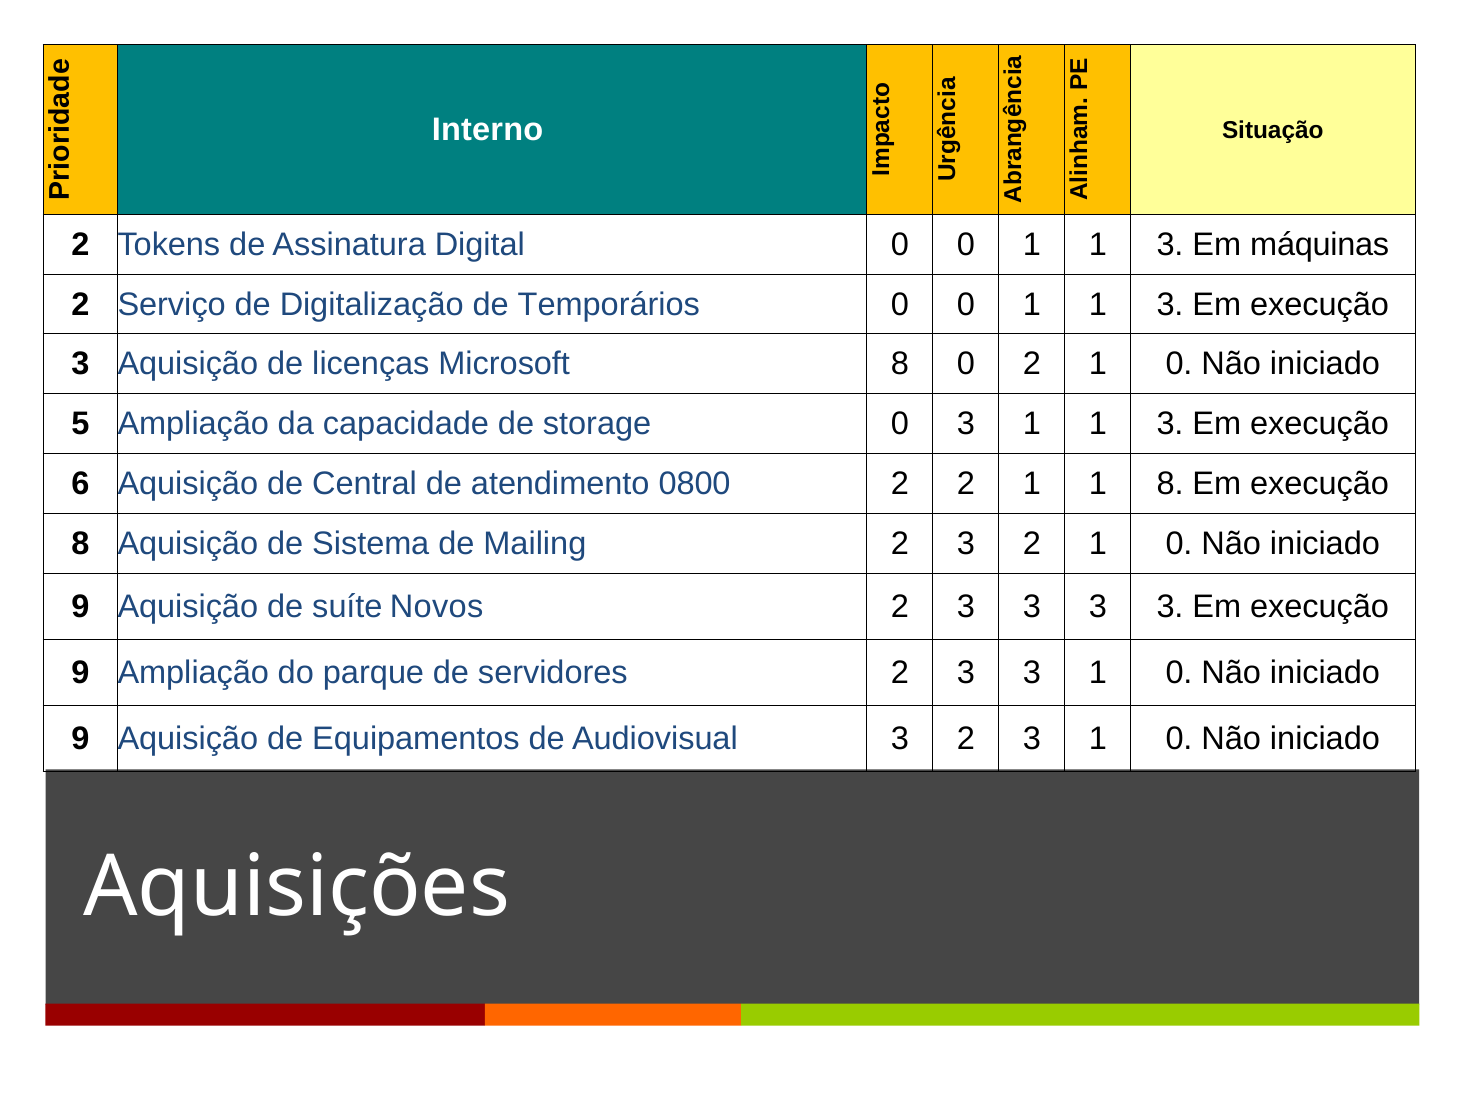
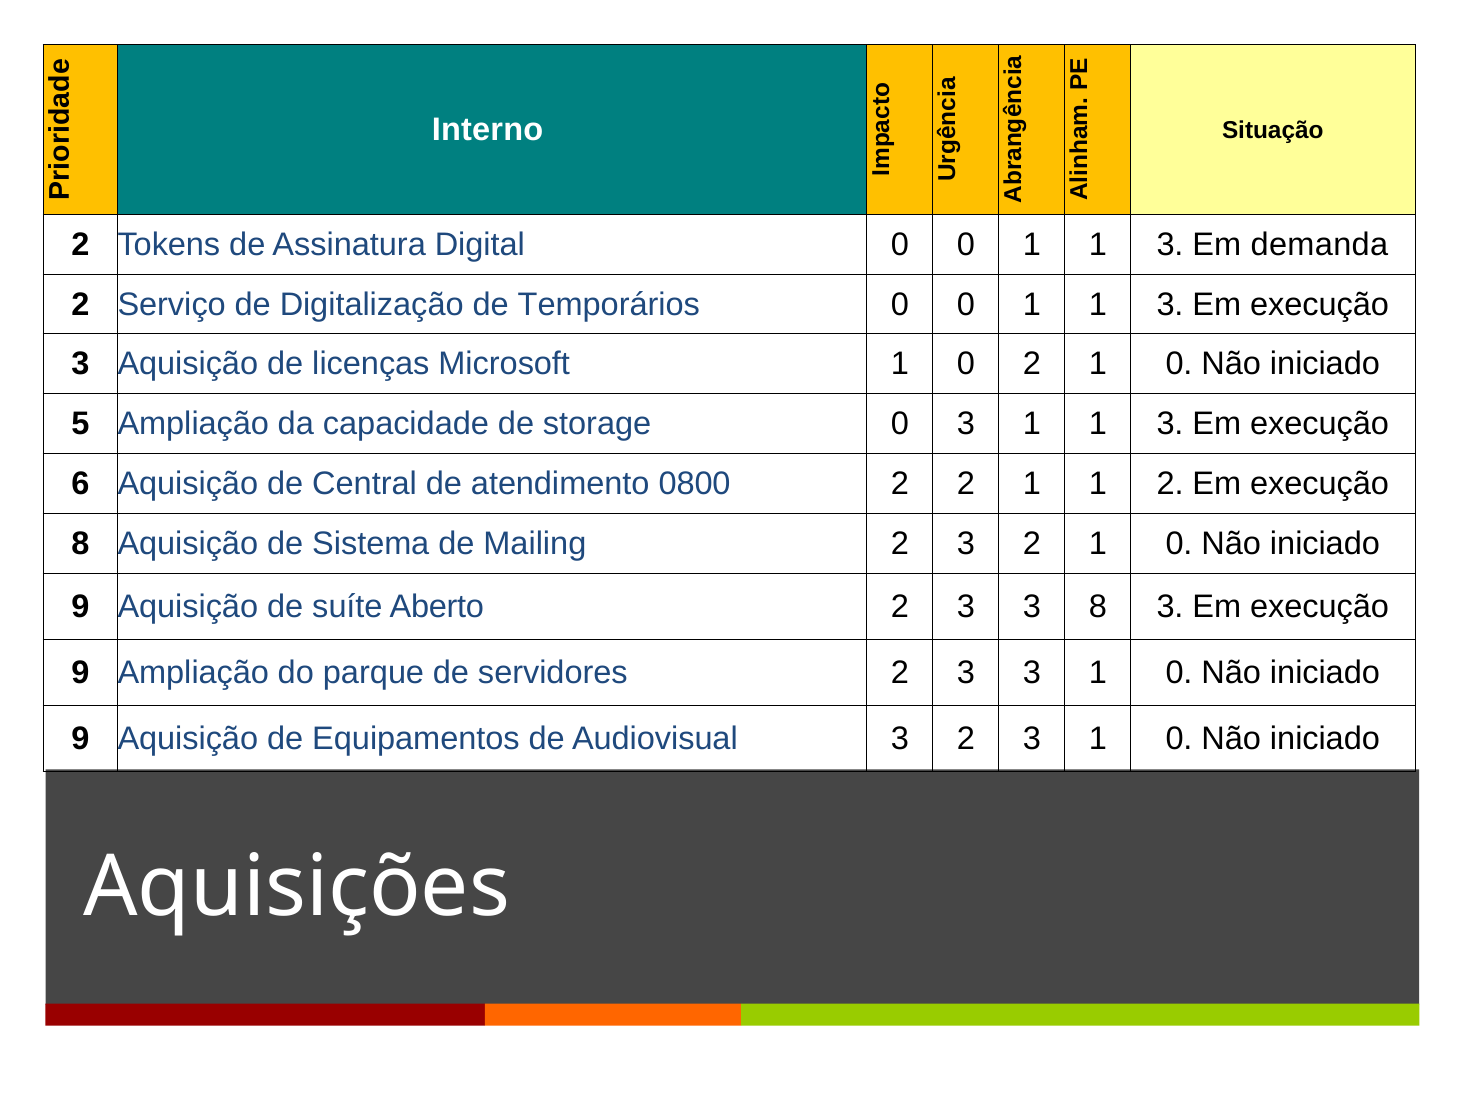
máquinas: máquinas -> demanda
Microsoft 8: 8 -> 1
1 8: 8 -> 2
Novos: Novos -> Aberto
2 3 3 3: 3 -> 8
